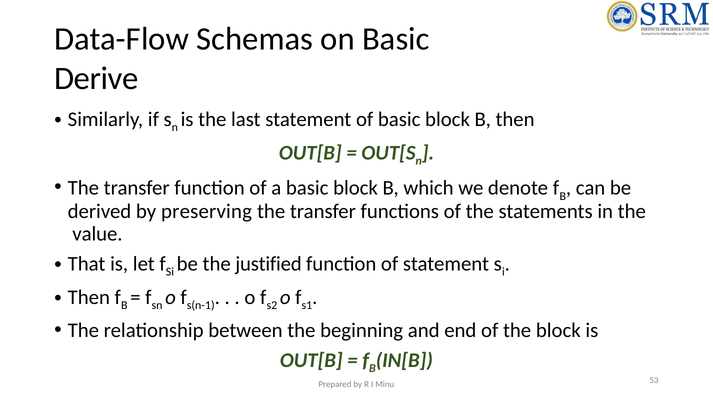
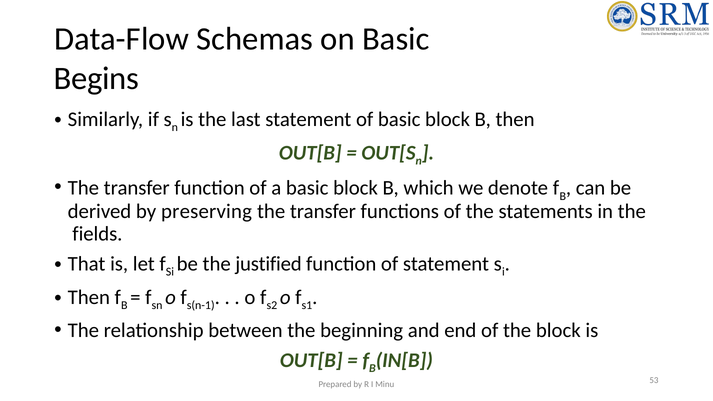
Derive: Derive -> Begins
value: value -> fields
